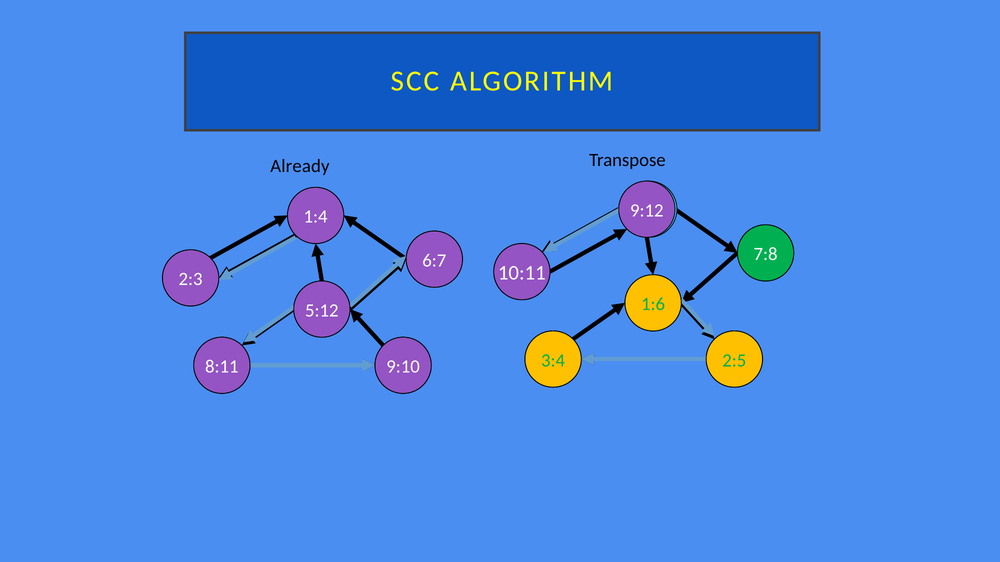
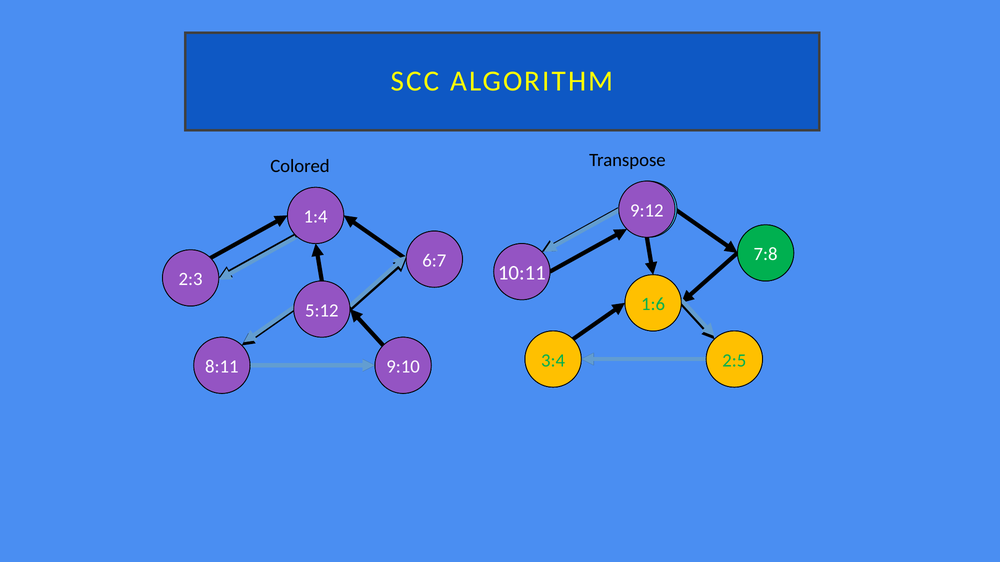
Already: Already -> Colored
